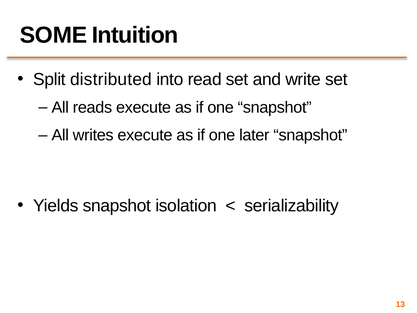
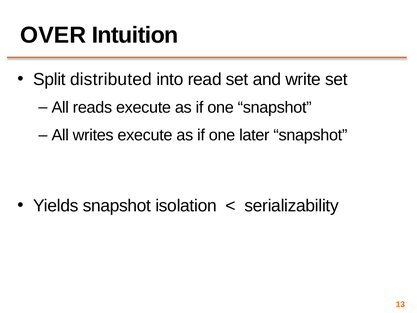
SOME: SOME -> OVER
